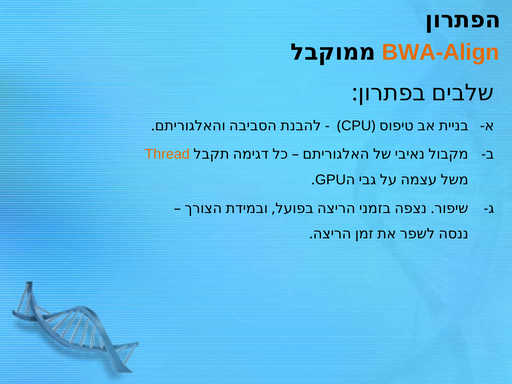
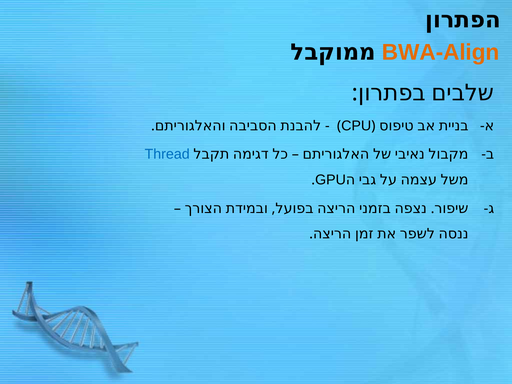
Thread colour: orange -> blue
